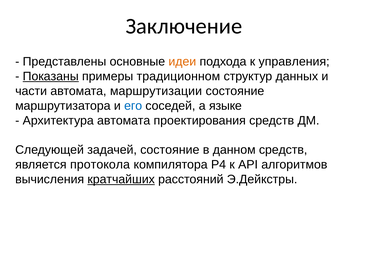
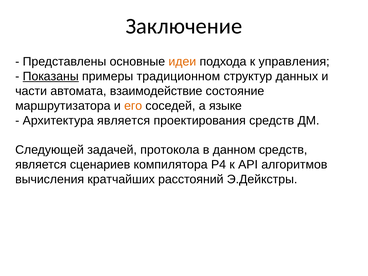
маршрутизации: маршрутизации -> взаимодействие
его colour: blue -> orange
Архитектура автомата: автомата -> является
задачей состояние: состояние -> протокола
протокола: протокола -> сценариев
кратчайших underline: present -> none
